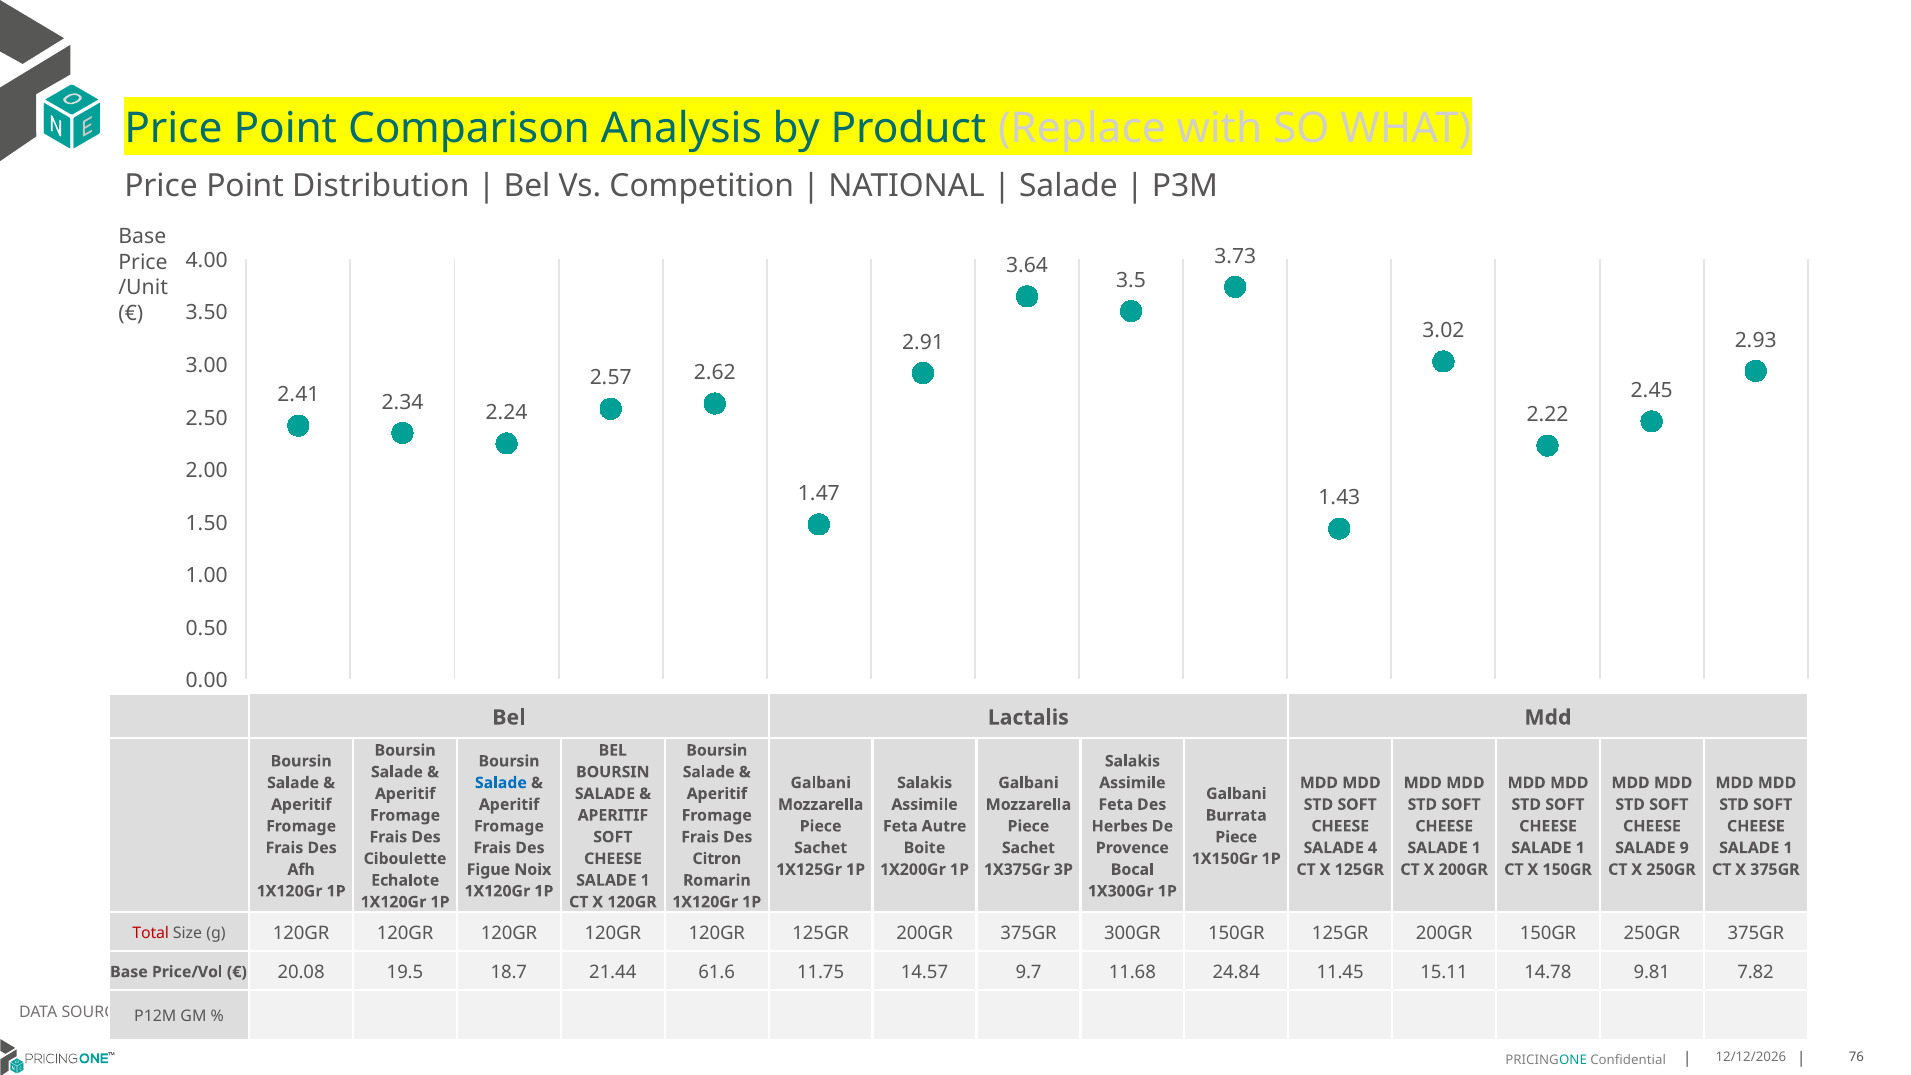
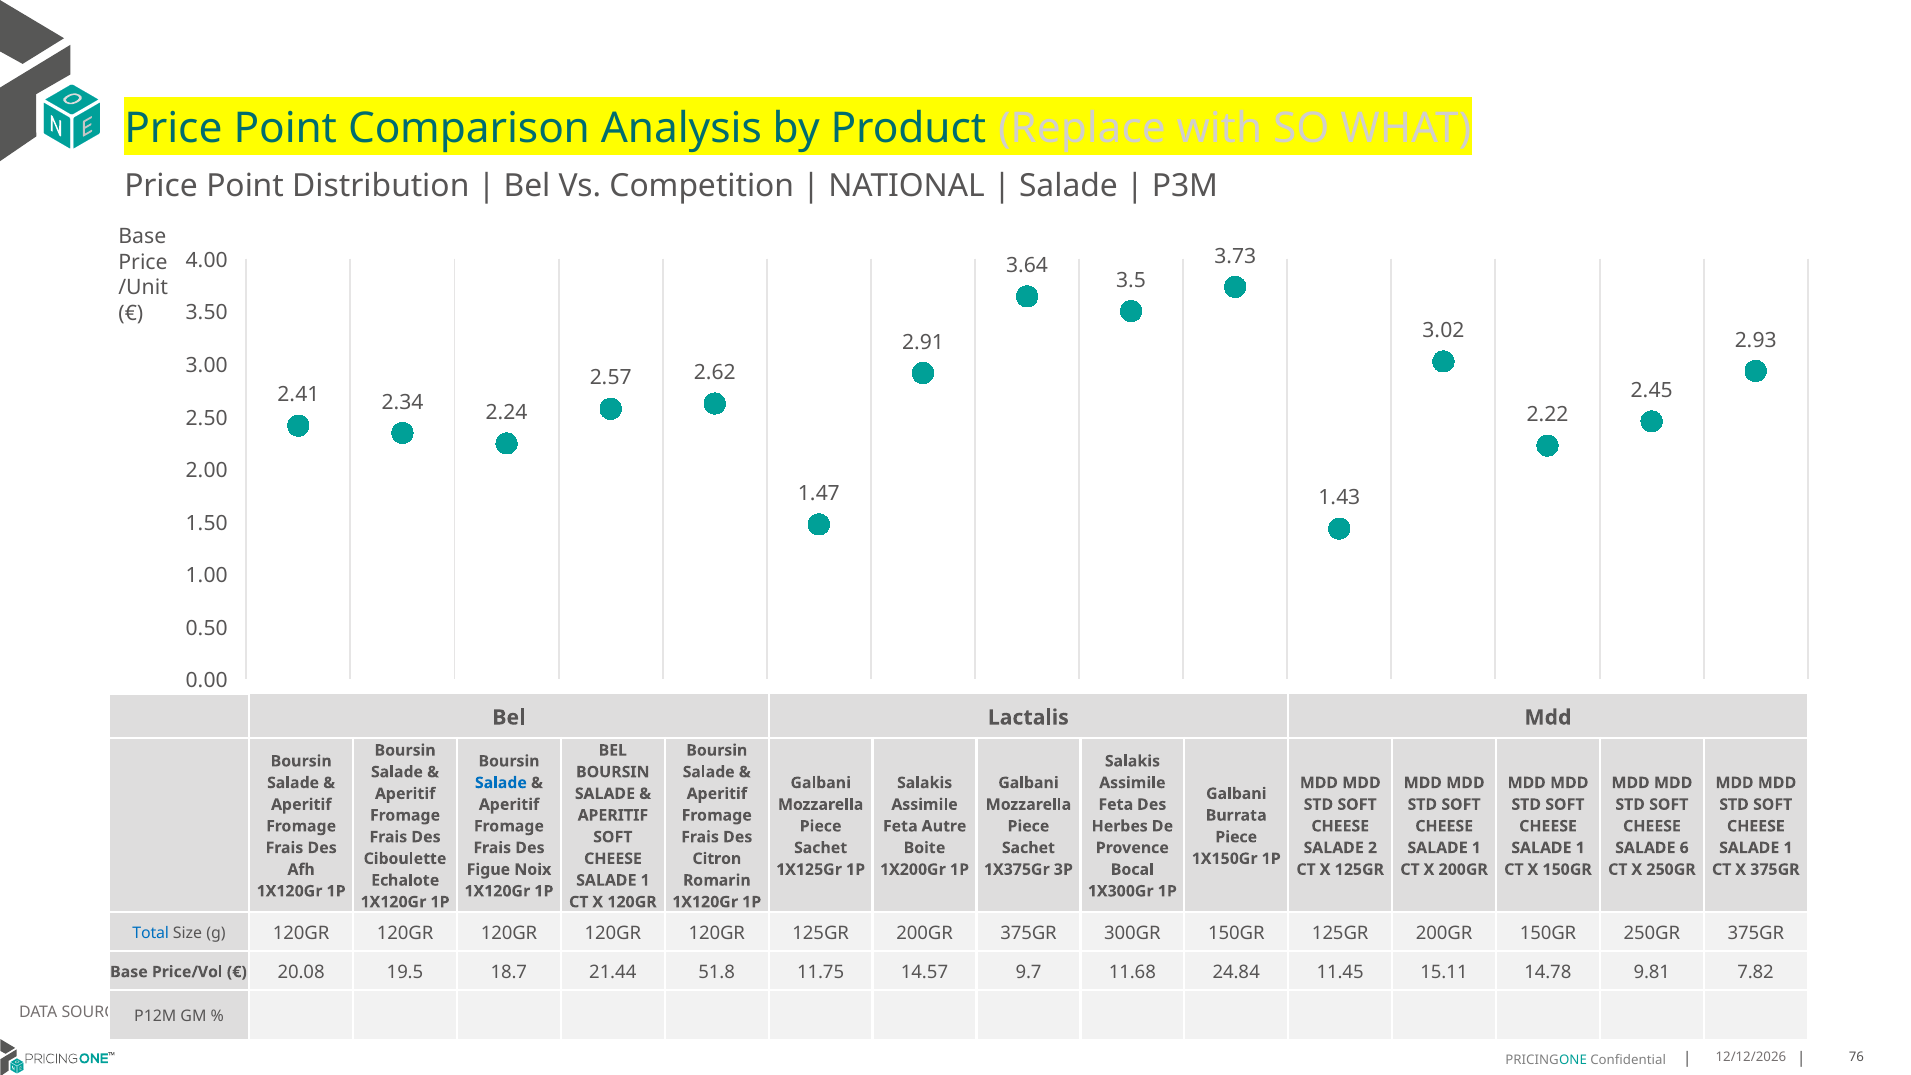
4: 4 -> 2
9: 9 -> 6
Total colour: red -> blue
61.6: 61.6 -> 51.8
